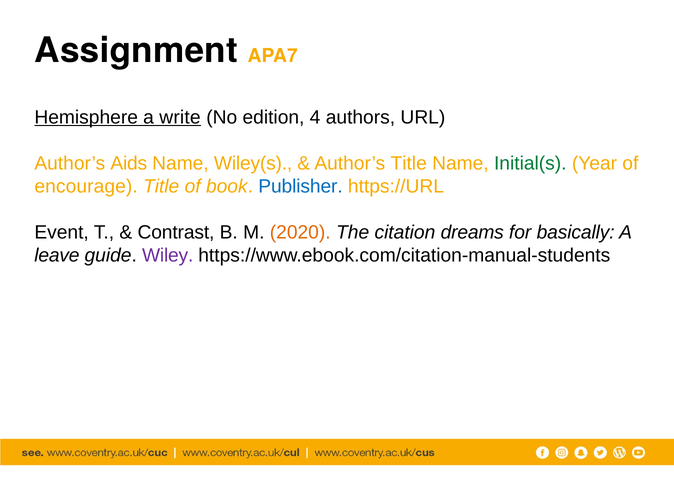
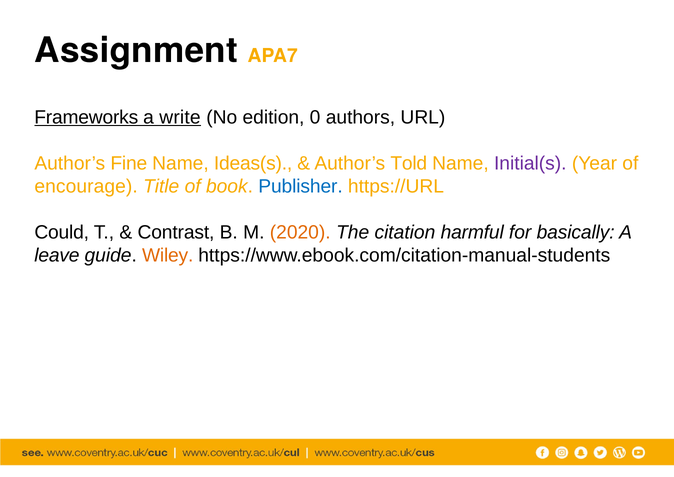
Hemisphere: Hemisphere -> Frameworks
4: 4 -> 0
Aids: Aids -> Fine
Wiley(s: Wiley(s -> Ideas(s
Author’s Title: Title -> Told
Initial(s colour: green -> purple
Event: Event -> Could
dreams: dreams -> harmful
Wiley colour: purple -> orange
